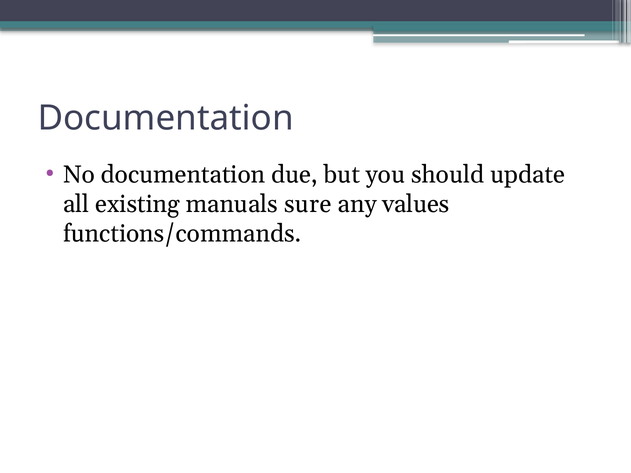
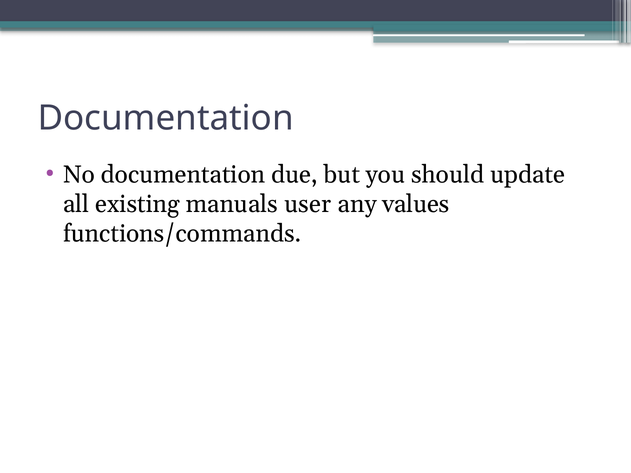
sure: sure -> user
